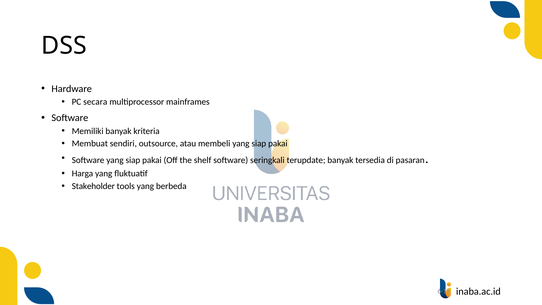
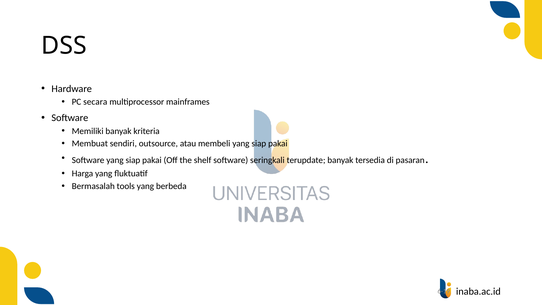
Stakeholder: Stakeholder -> Bermasalah
